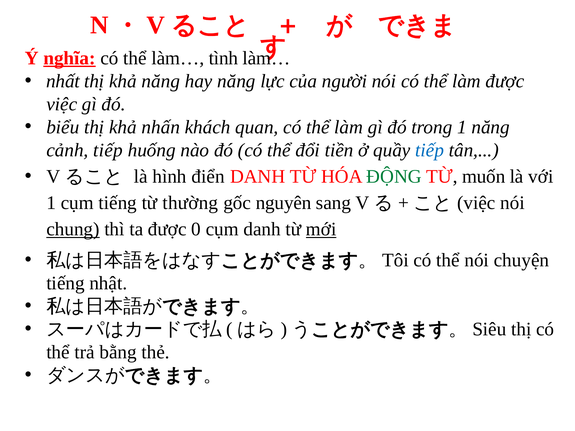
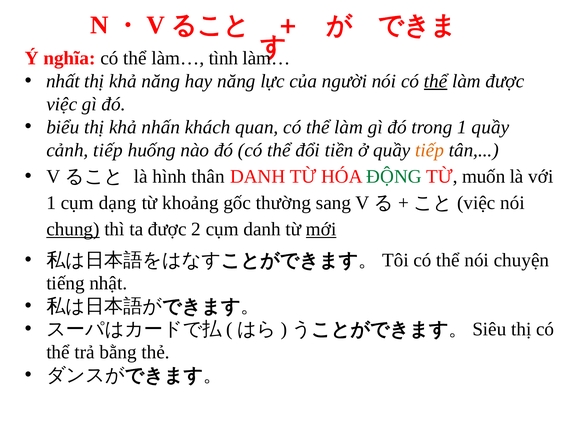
nghĩa underline: present -> none
thể at (436, 81) underline: none -> present
1 năng: năng -> quầy
tiếp at (430, 150) colour: blue -> orange
điển: điển -> thân
cụm tiếng: tiếng -> dạng
thường: thường -> khoảng
nguyên: nguyên -> thường
0: 0 -> 2
